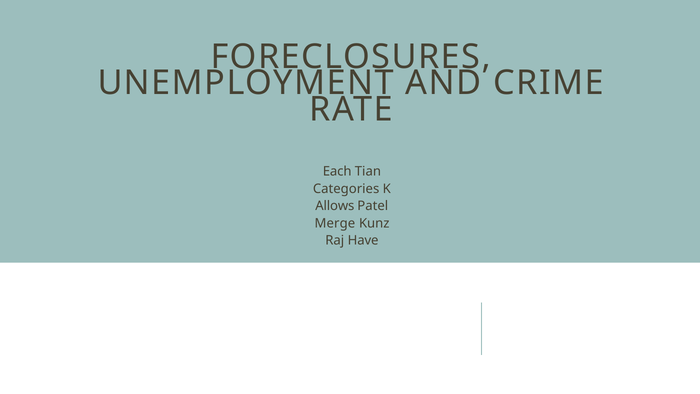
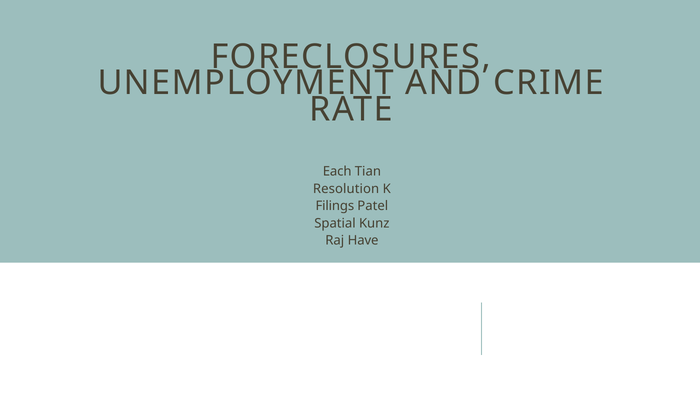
Categories: Categories -> Resolution
Allows: Allows -> Filings
Merge: Merge -> Spatial
